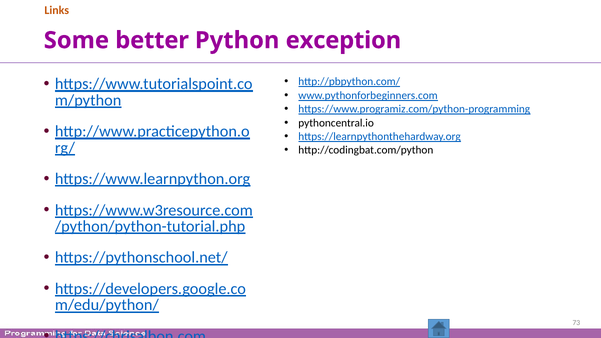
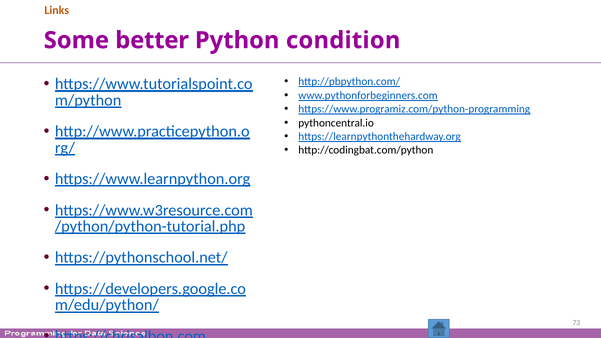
exception: exception -> condition
